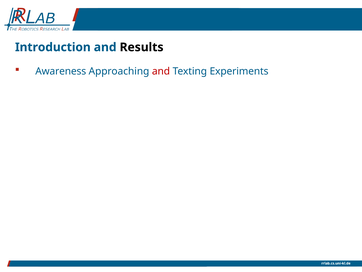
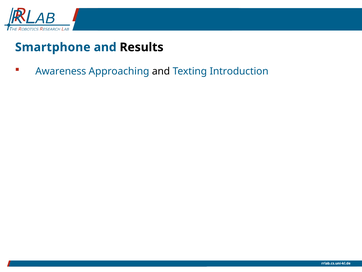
Introduction: Introduction -> Smartphone
and at (161, 71) colour: red -> black
Experiments: Experiments -> Introduction
